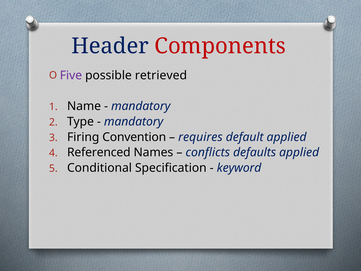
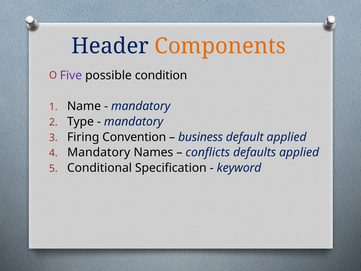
Components colour: red -> orange
retrieved: retrieved -> condition
requires: requires -> business
Referenced at (99, 152): Referenced -> Mandatory
